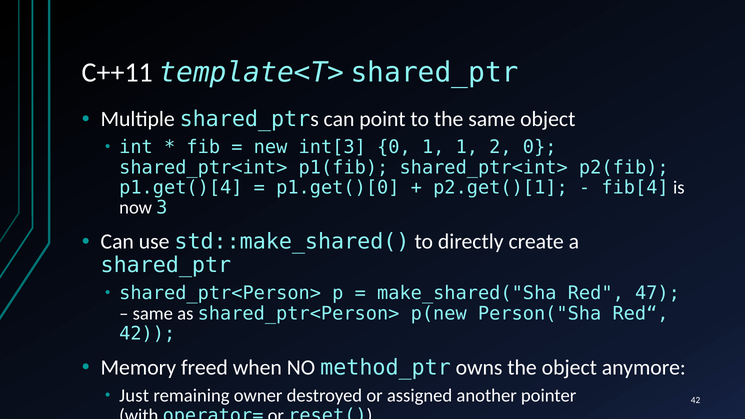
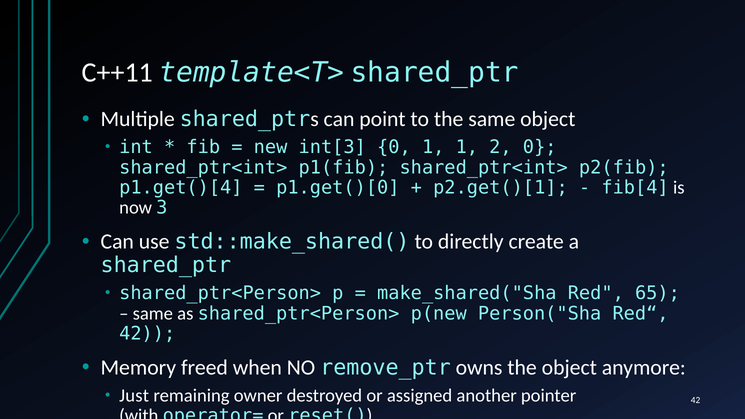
47: 47 -> 65
method_ptr: method_ptr -> remove_ptr
